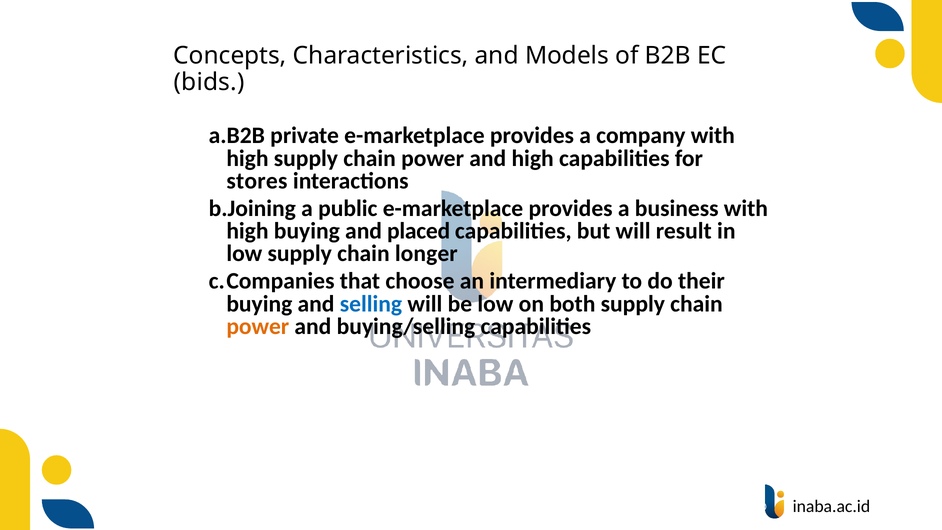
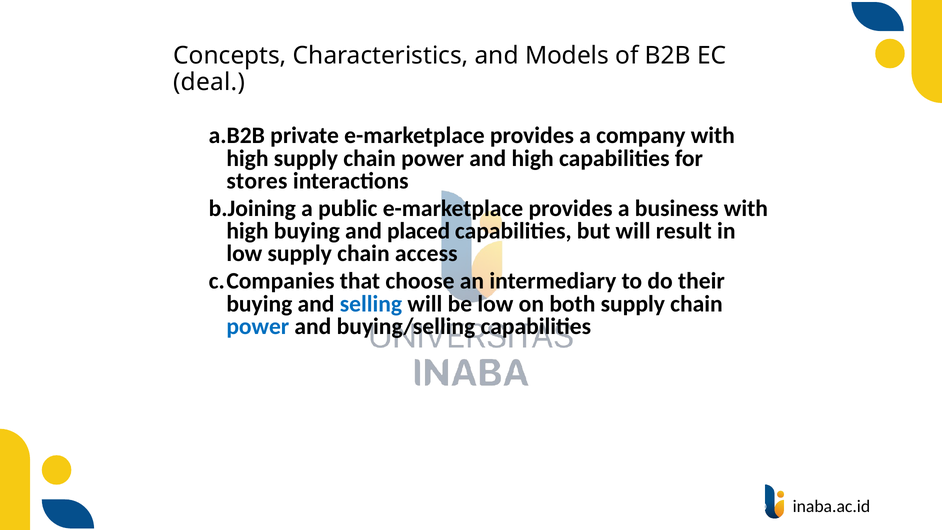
bids: bids -> deal
longer: longer -> access
power at (258, 326) colour: orange -> blue
